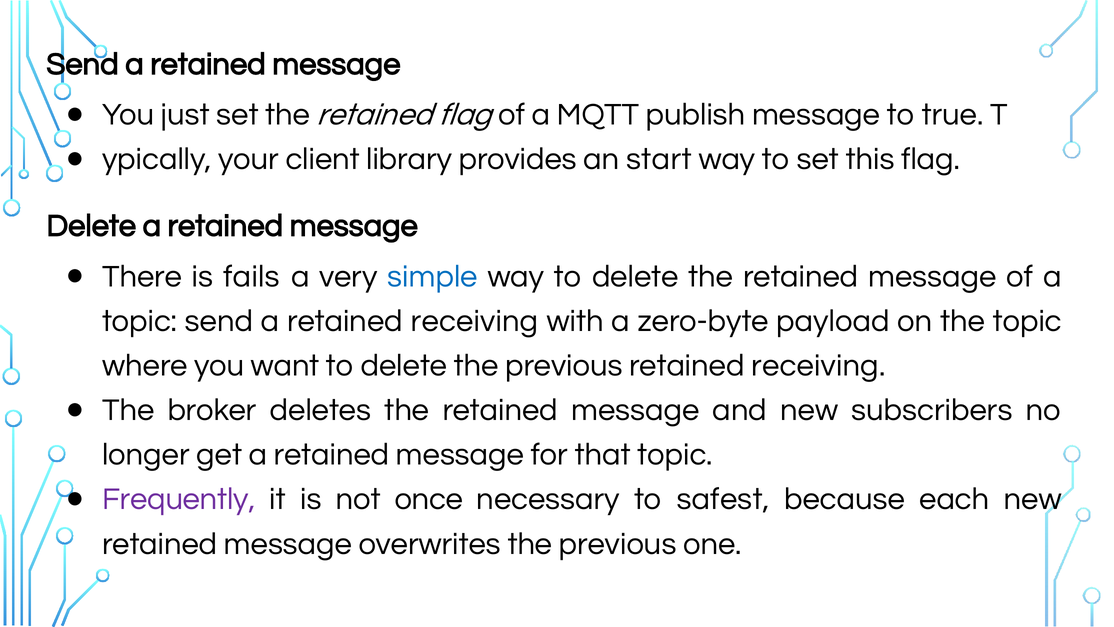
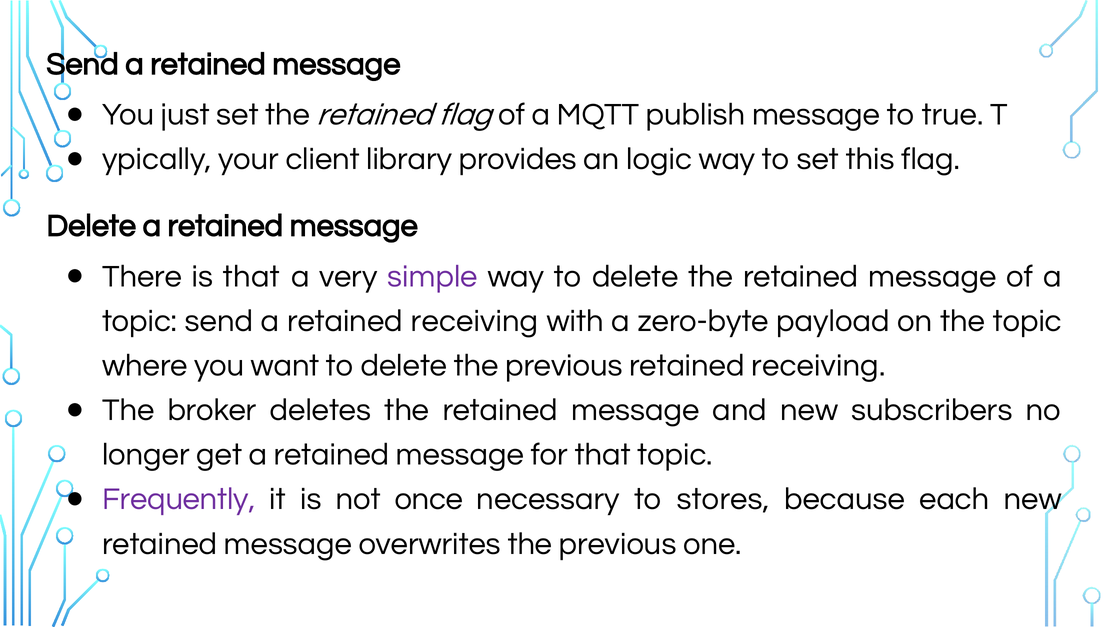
start: start -> logic
is fails: fails -> that
simple colour: blue -> purple
safest: safest -> stores
